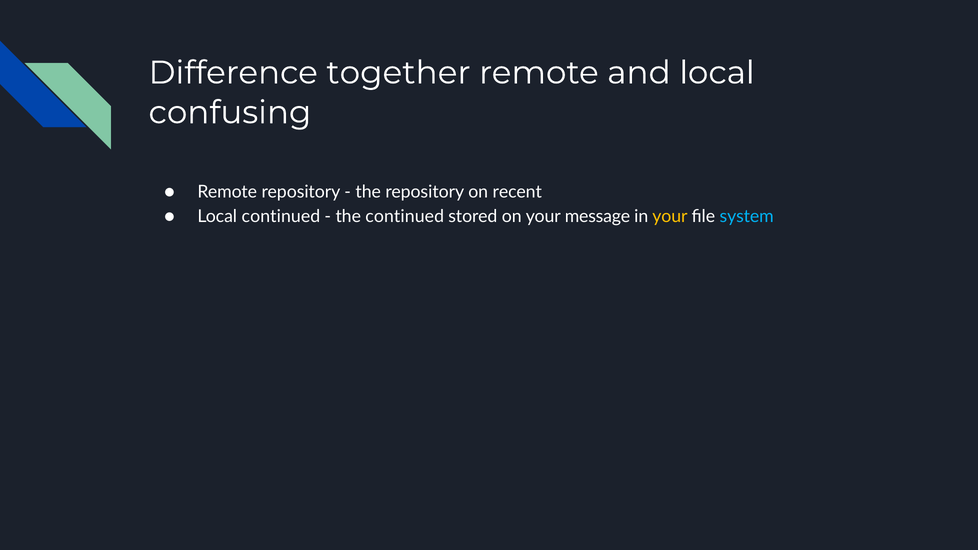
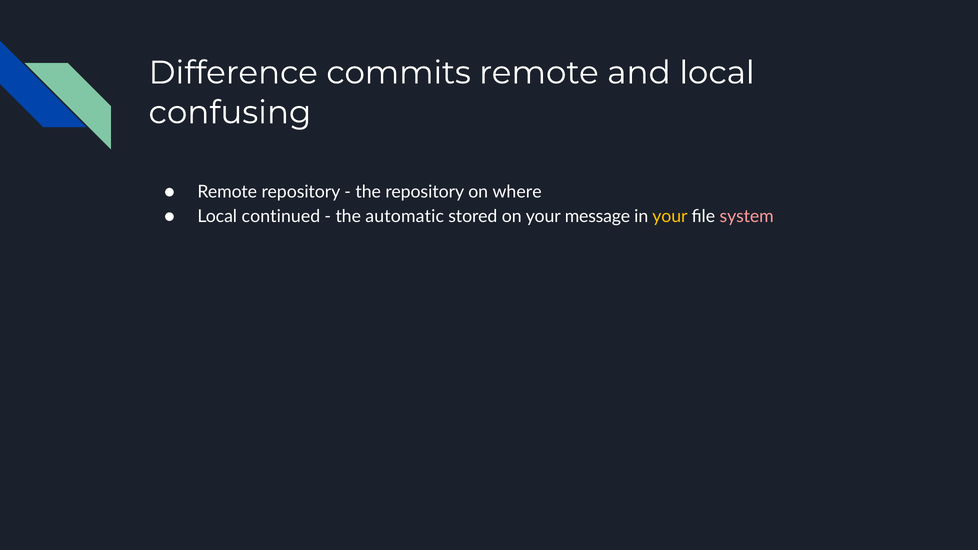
together: together -> commits
recent: recent -> where
the continued: continued -> automatic
system colour: light blue -> pink
